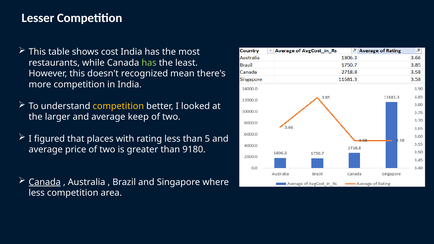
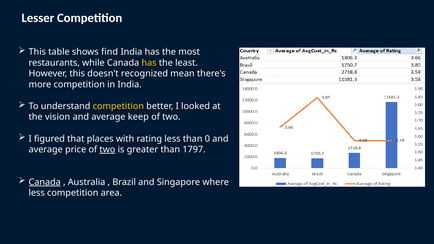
cost: cost -> find
has at (149, 63) colour: light green -> yellow
larger: larger -> vision
5: 5 -> 0
two at (107, 150) underline: none -> present
9180: 9180 -> 1797
